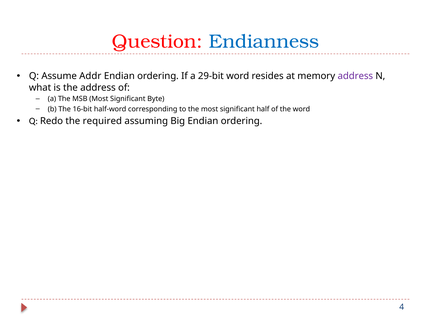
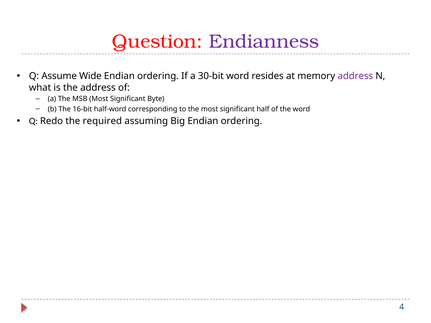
Endianness colour: blue -> purple
Addr: Addr -> Wide
29-bit: 29-bit -> 30-bit
